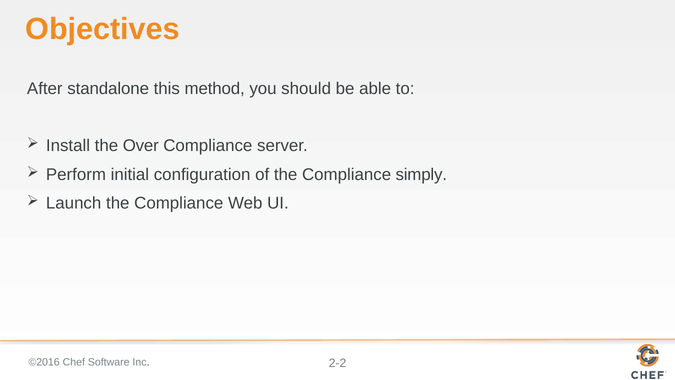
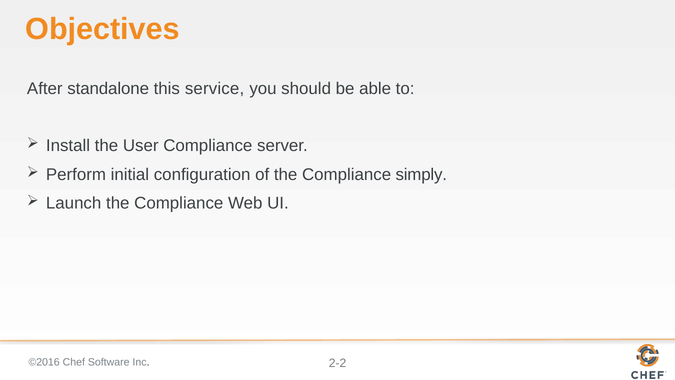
method: method -> service
Over: Over -> User
